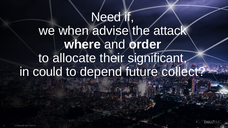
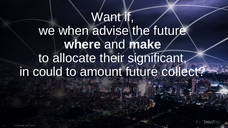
Need: Need -> Want
the attack: attack -> future
order: order -> make
depend: depend -> amount
